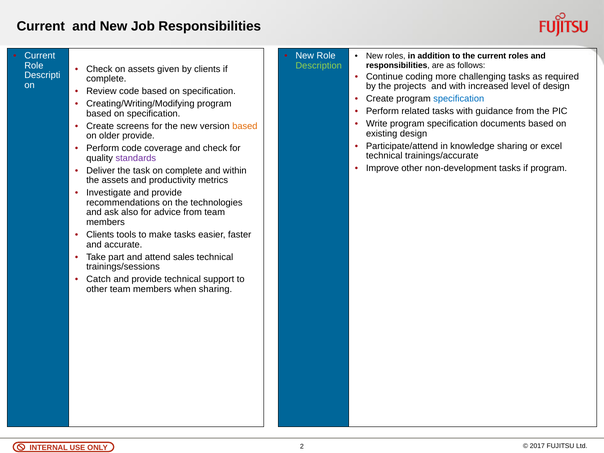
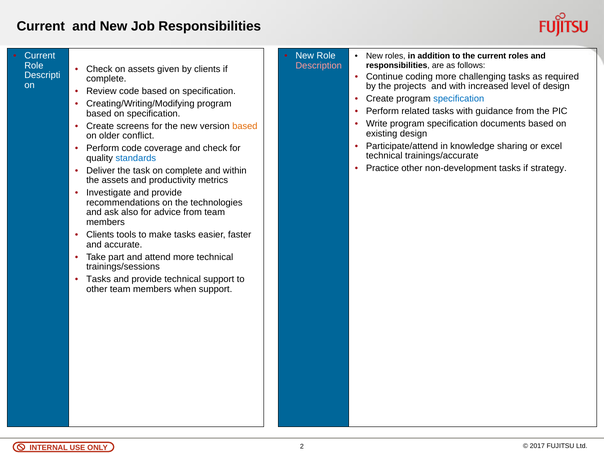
Description colour: light green -> pink
older provide: provide -> conflict
standards colour: purple -> blue
Improve: Improve -> Practice
if program: program -> strategy
attend sales: sales -> more
Catch at (99, 279): Catch -> Tasks
when sharing: sharing -> support
